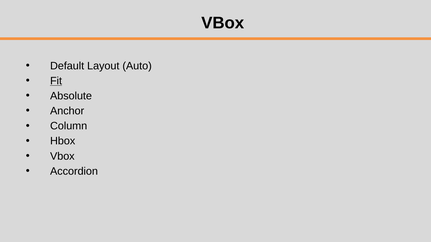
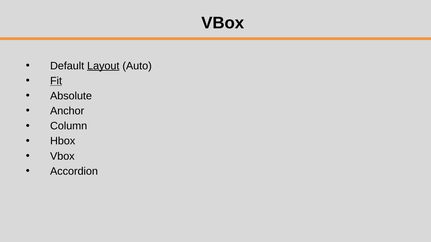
Layout underline: none -> present
